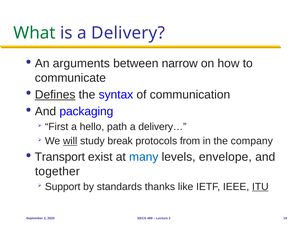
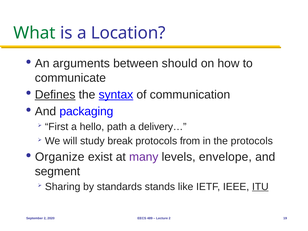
Delivery: Delivery -> Location
narrow: narrow -> should
syntax underline: none -> present
will underline: present -> none
the company: company -> protocols
Transport: Transport -> Organize
many colour: blue -> purple
together: together -> segment
Support: Support -> Sharing
thanks: thanks -> stands
